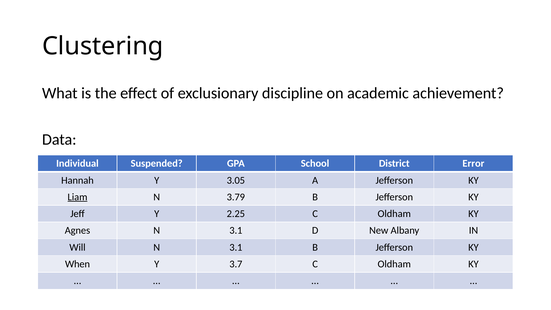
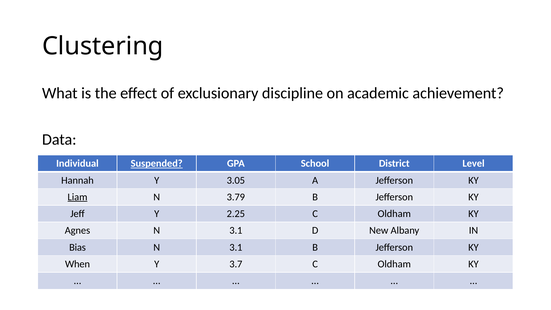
Suspended underline: none -> present
Error: Error -> Level
Will: Will -> Bias
